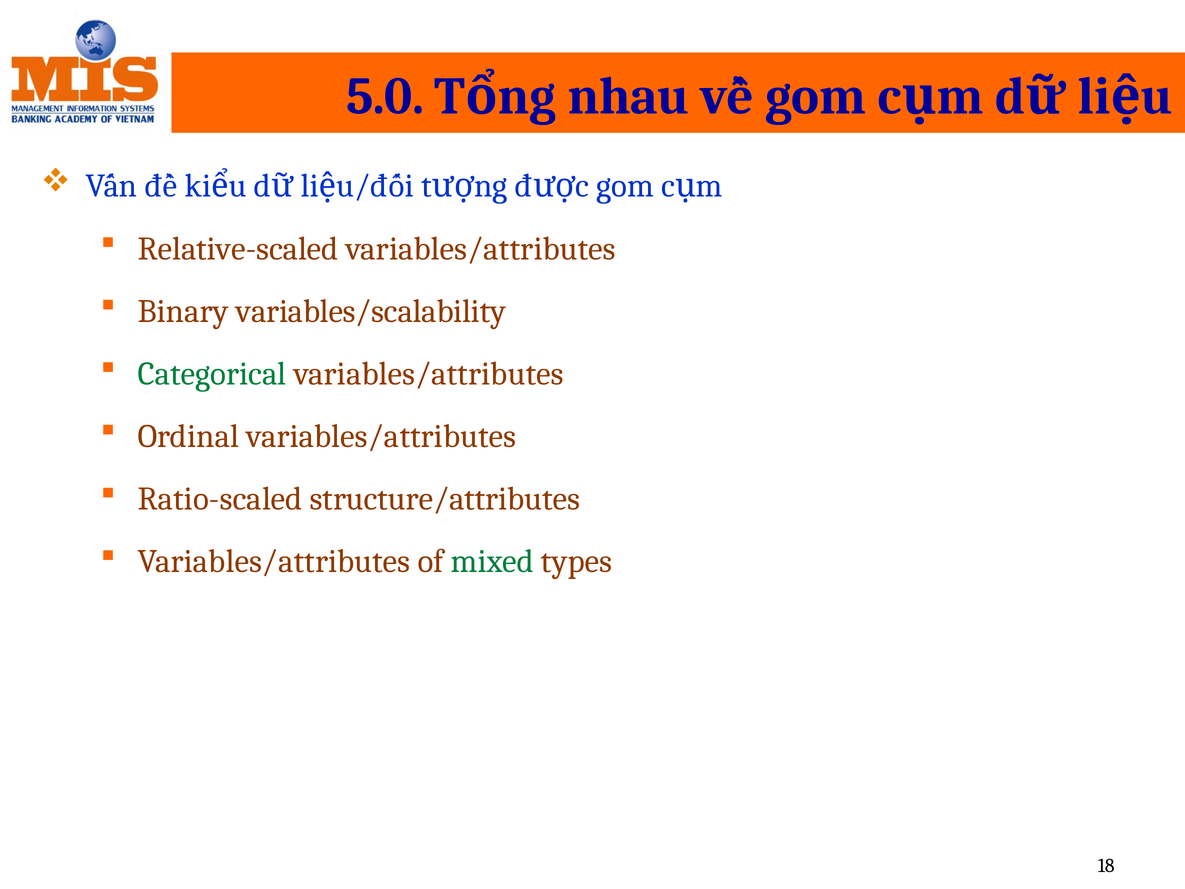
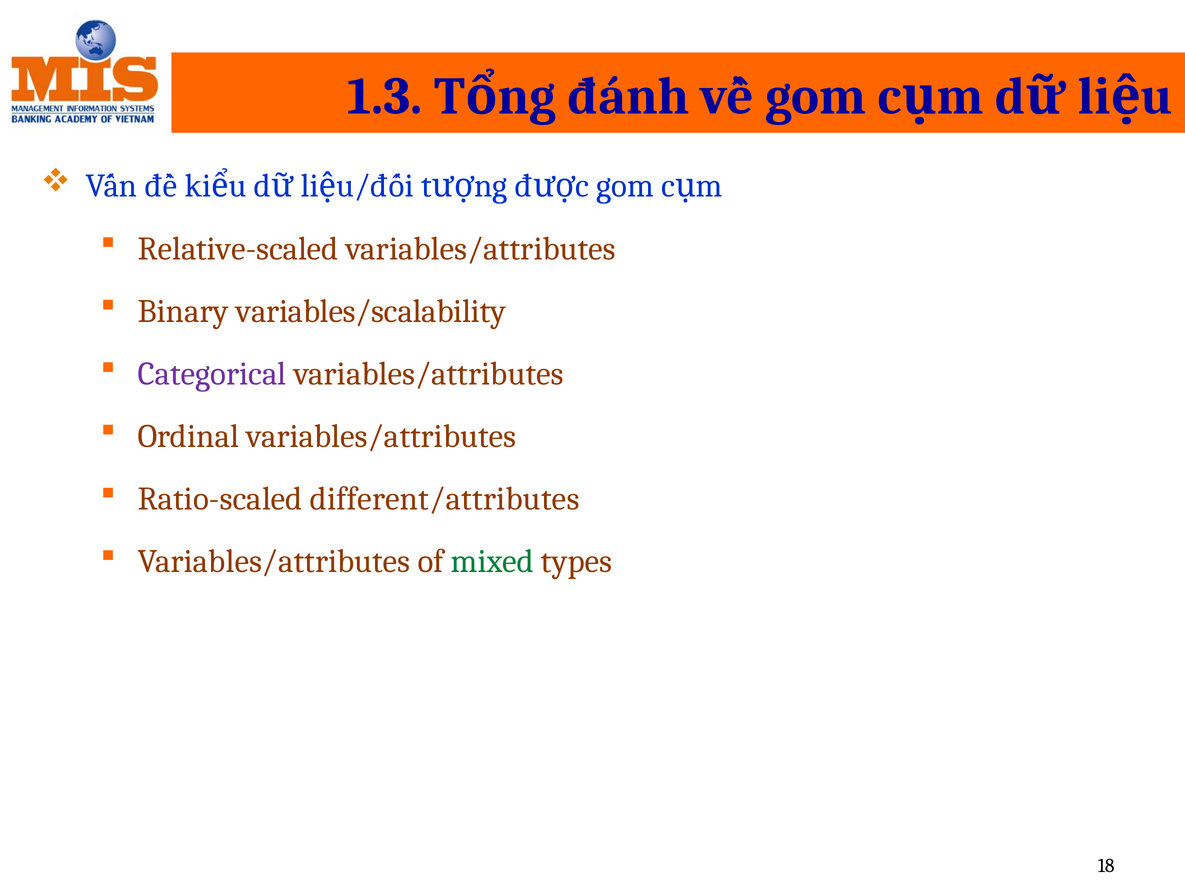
5.0: 5.0 -> 1.3
nhau: nhau -> đánh
Categorical colour: green -> purple
structure/attributes: structure/attributes -> different/attributes
